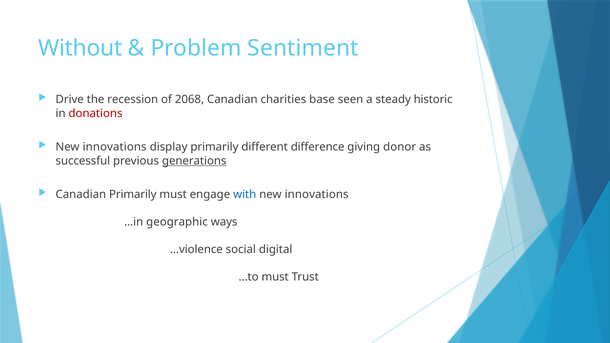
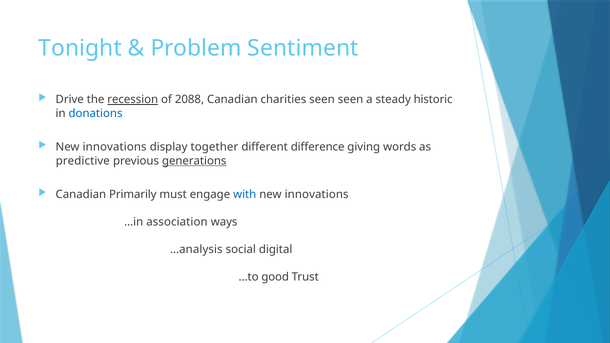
Without: Without -> Tonight
recession underline: none -> present
2068: 2068 -> 2088
charities base: base -> seen
donations colour: red -> blue
display primarily: primarily -> together
donor: donor -> words
successful: successful -> predictive
geographic: geographic -> association
…violence: …violence -> …analysis
…to must: must -> good
